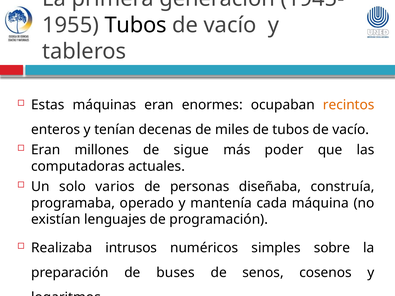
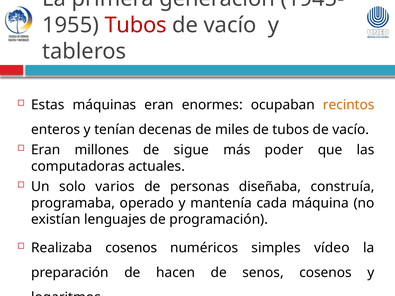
Tubos at (136, 25) colour: black -> red
Realizaba intrusos: intrusos -> cosenos
sobre: sobre -> vídeo
buses: buses -> hacen
